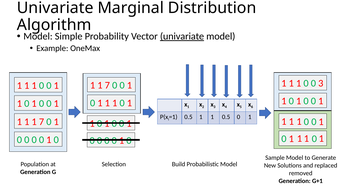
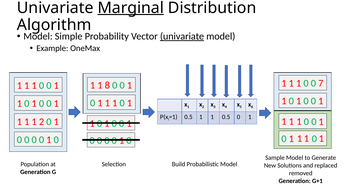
Marginal underline: none -> present
0 3: 3 -> 7
7 at (107, 85): 7 -> 8
1 1 1 7: 7 -> 2
